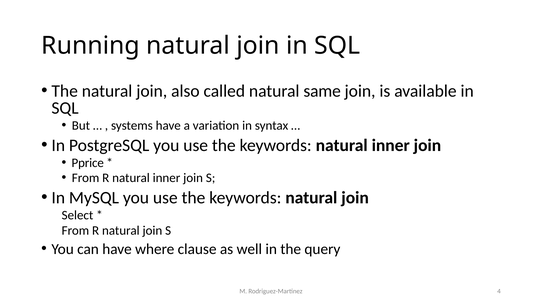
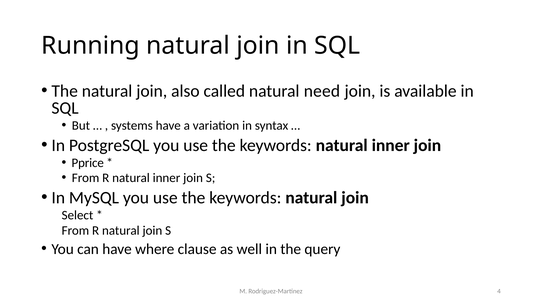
same: same -> need
